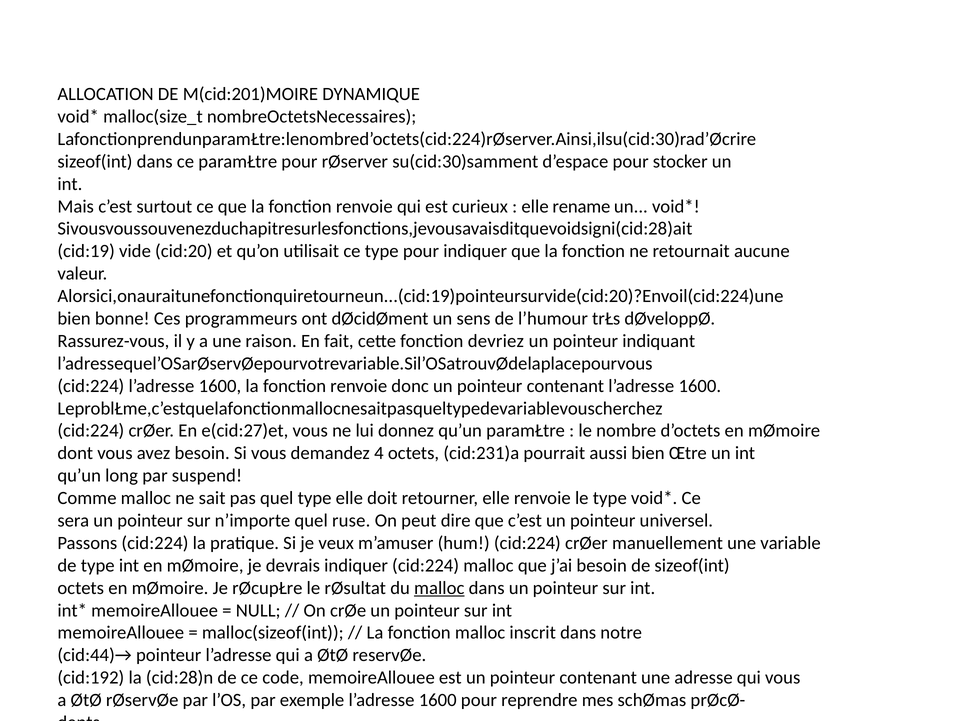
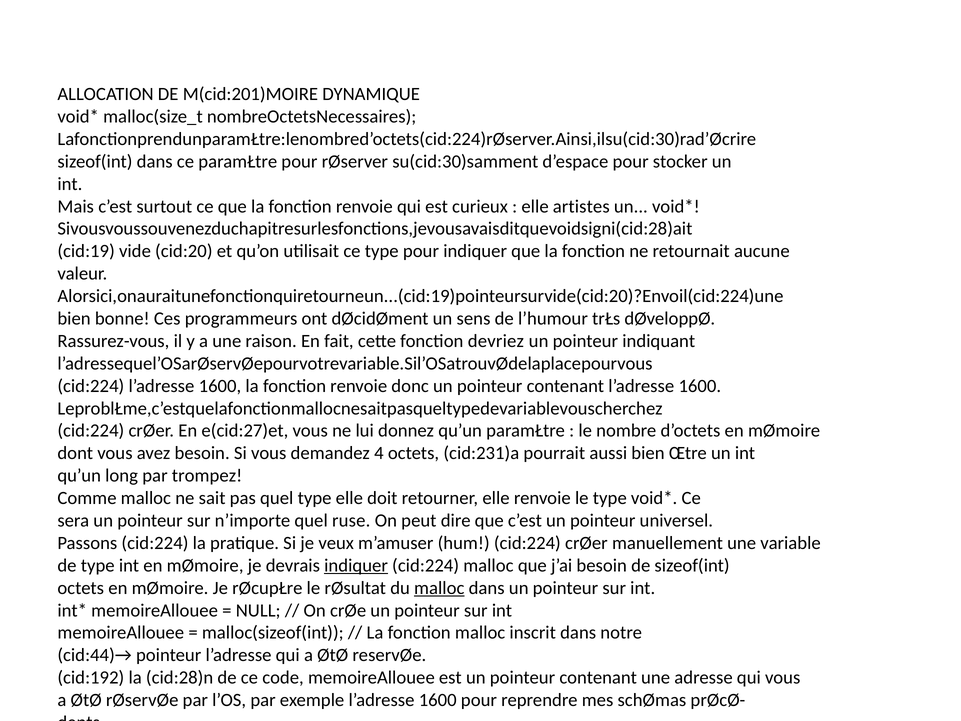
rename: rename -> artistes
suspend: suspend -> trompez
indiquer at (356, 565) underline: none -> present
